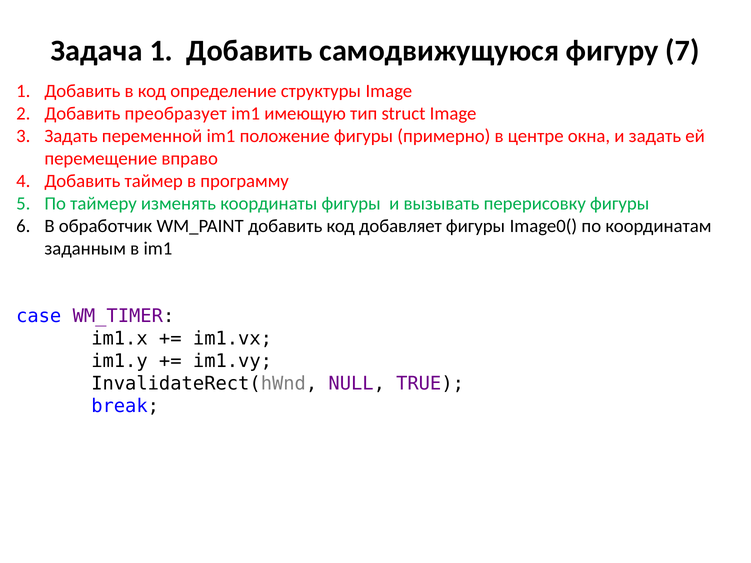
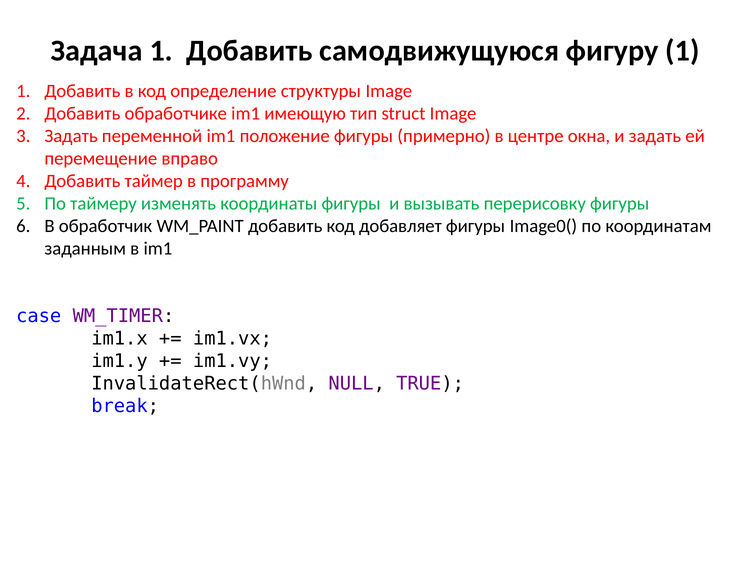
фигуру 7: 7 -> 1
преобразует: преобразует -> обработчике
